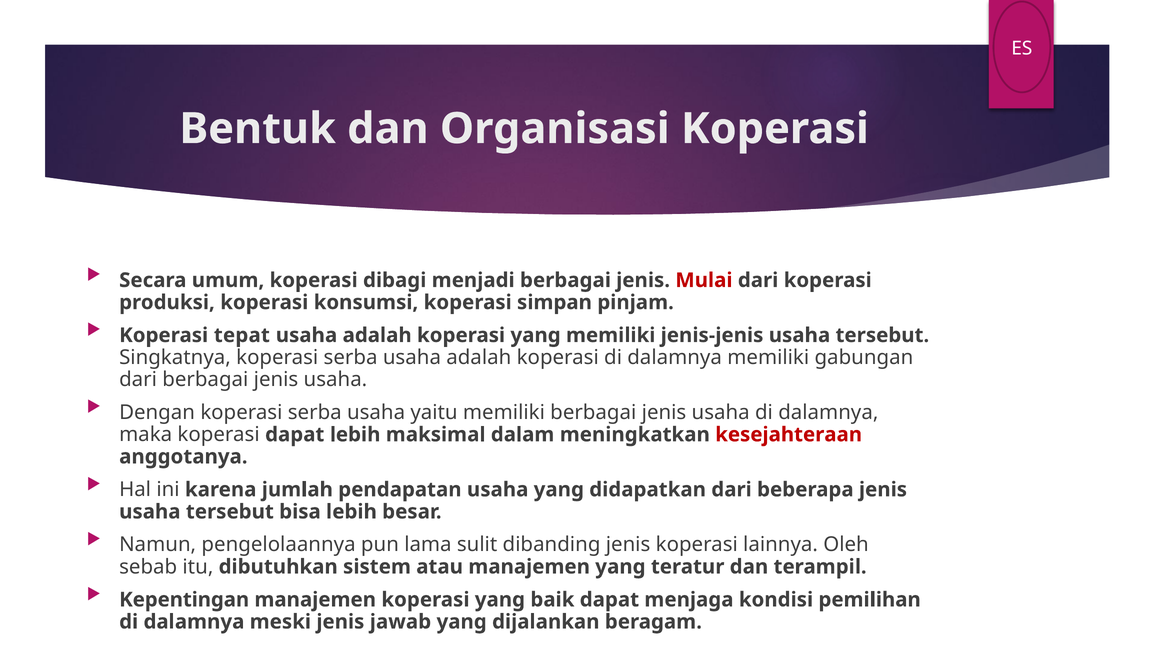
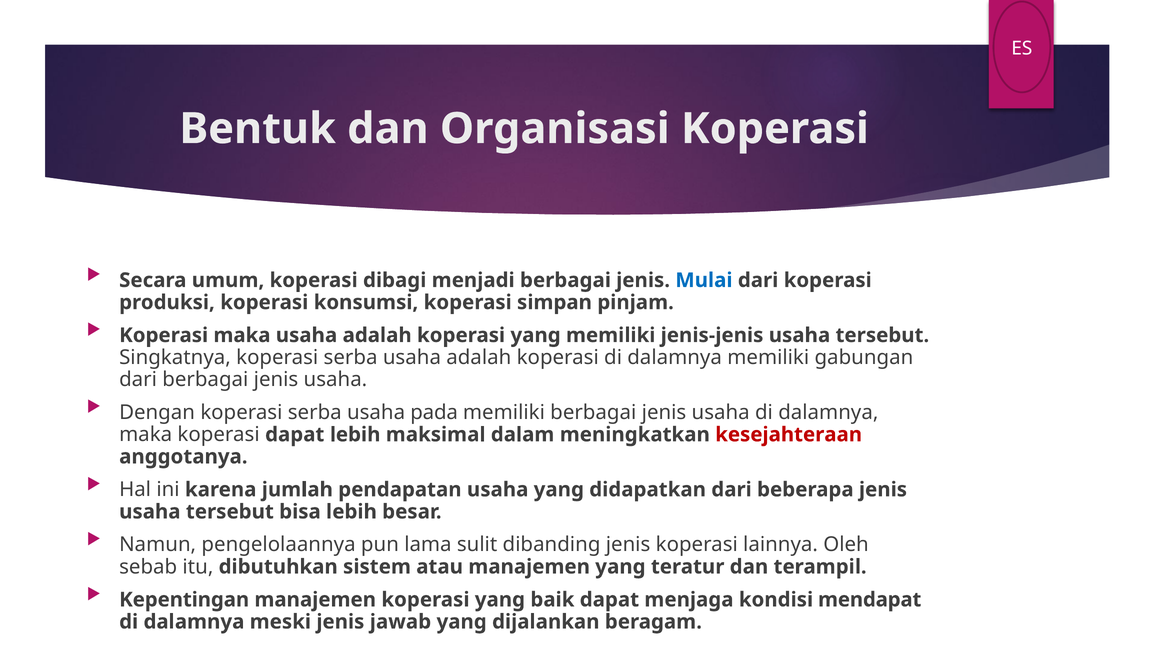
Mulai colour: red -> blue
Koperasi tepat: tepat -> maka
yaitu: yaitu -> pada
pemilihan: pemilihan -> mendapat
